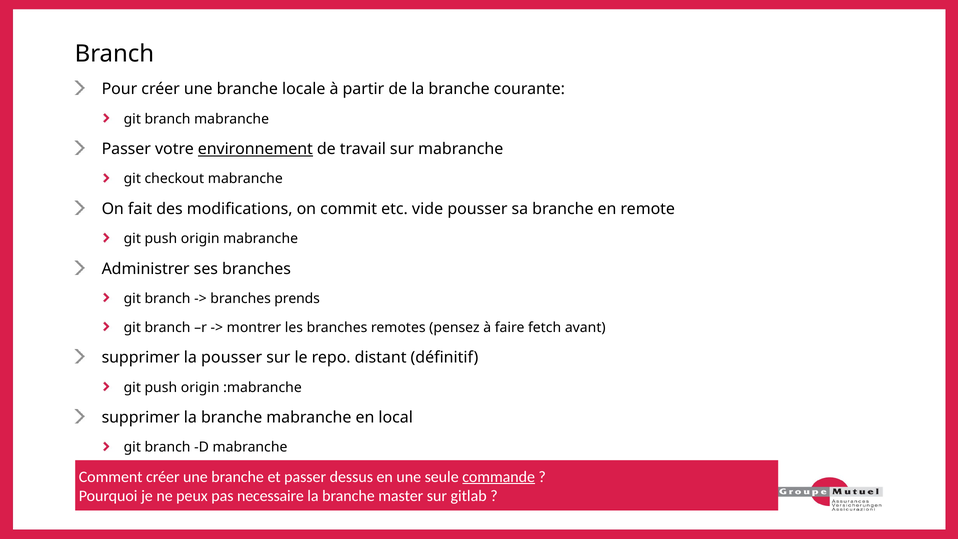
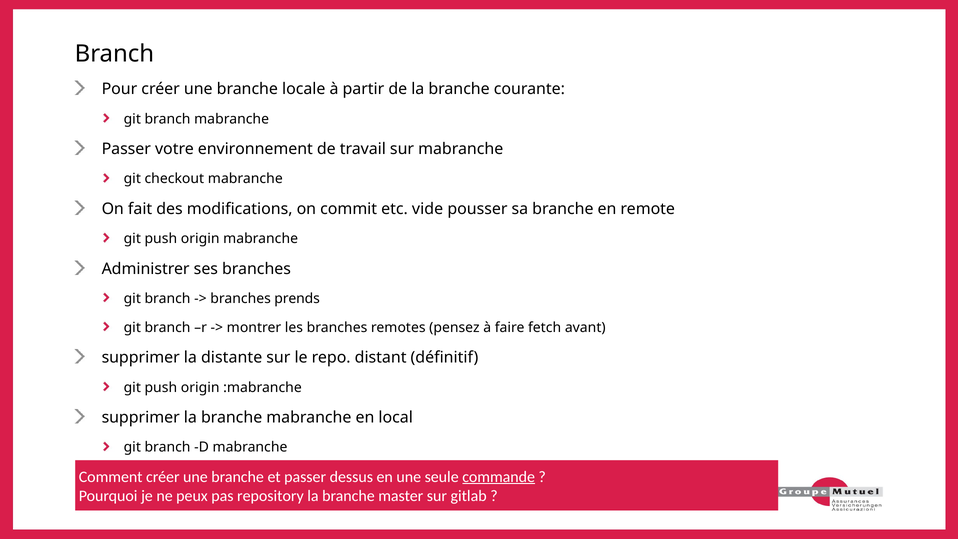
environnement underline: present -> none
la pousser: pousser -> distante
necessaire: necessaire -> repository
